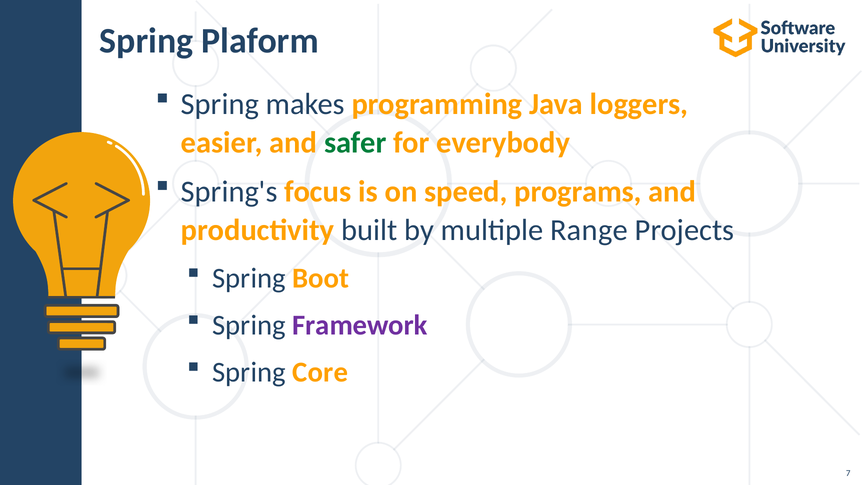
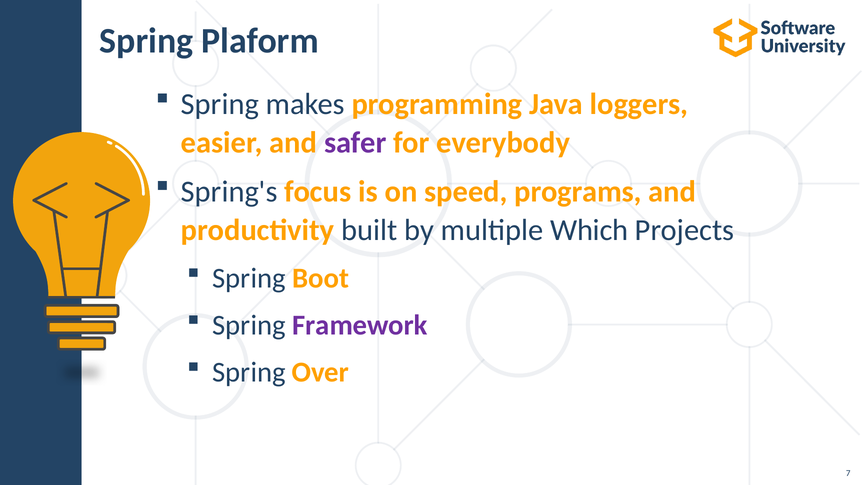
safer colour: green -> purple
Range: Range -> Which
Core: Core -> Over
